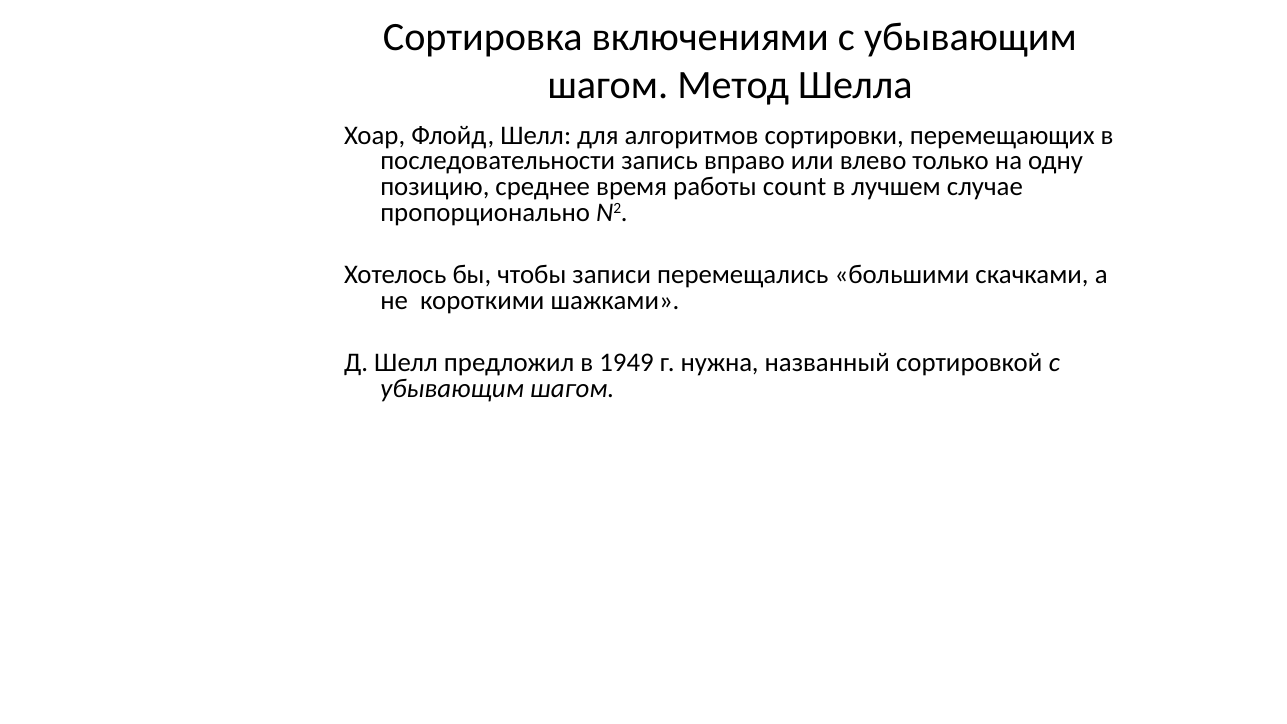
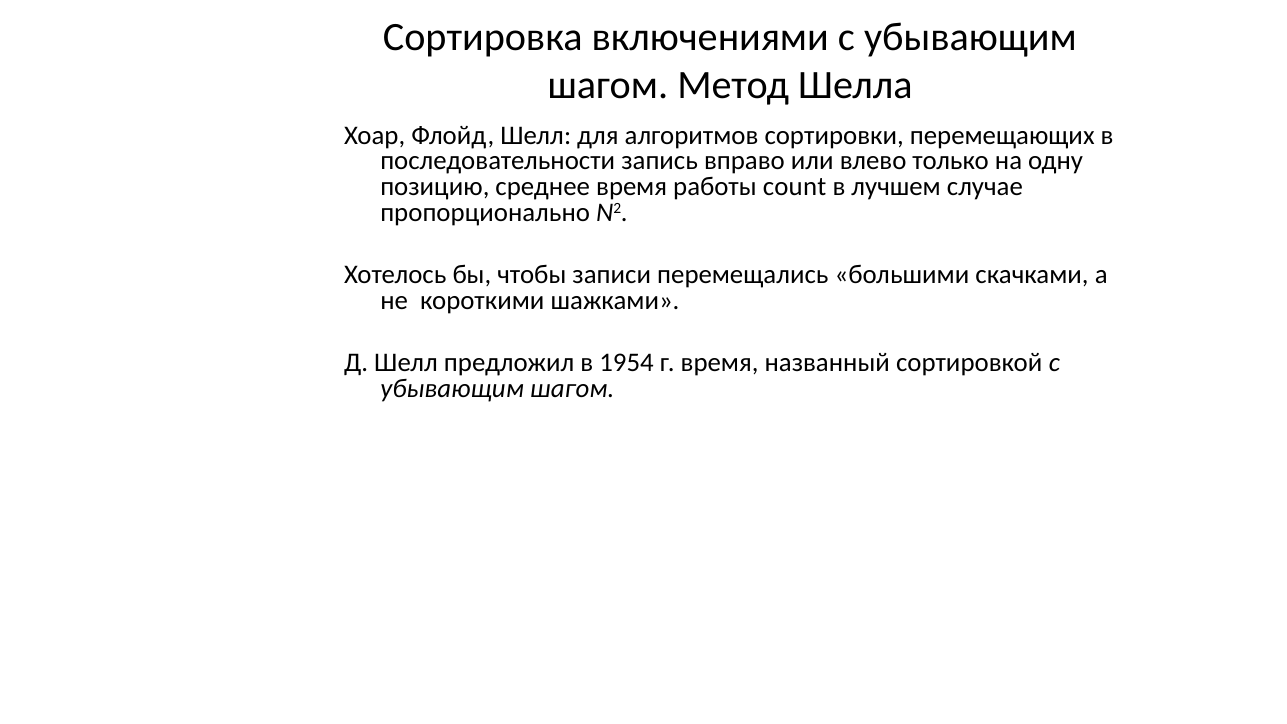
1949: 1949 -> 1954
г нужна: нужна -> время
